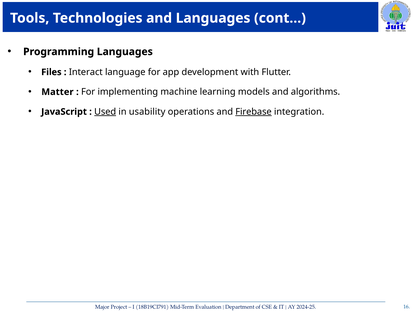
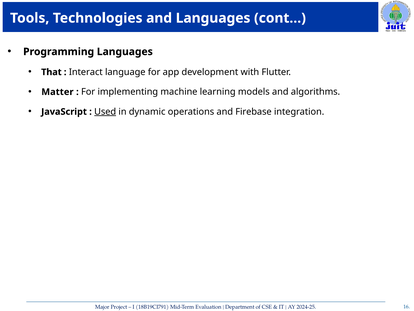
Files: Files -> That
usability: usability -> dynamic
Firebase underline: present -> none
